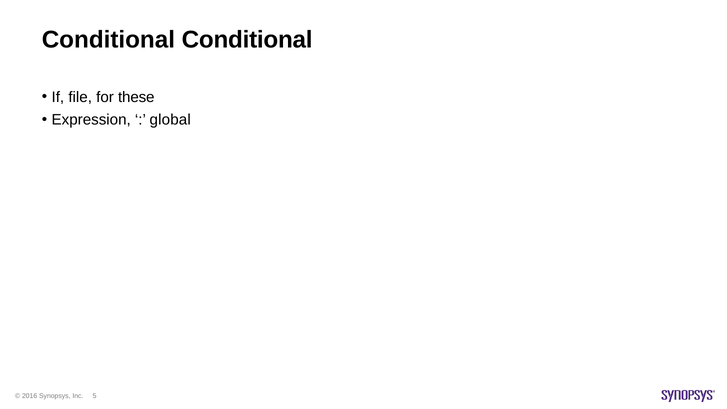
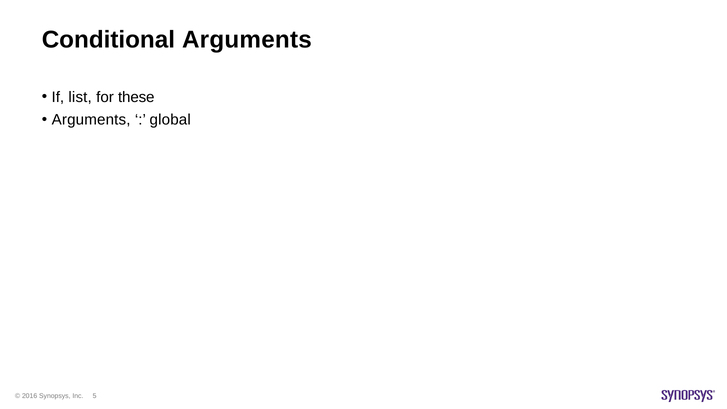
Conditional Conditional: Conditional -> Arguments
file: file -> list
Expression at (91, 120): Expression -> Arguments
